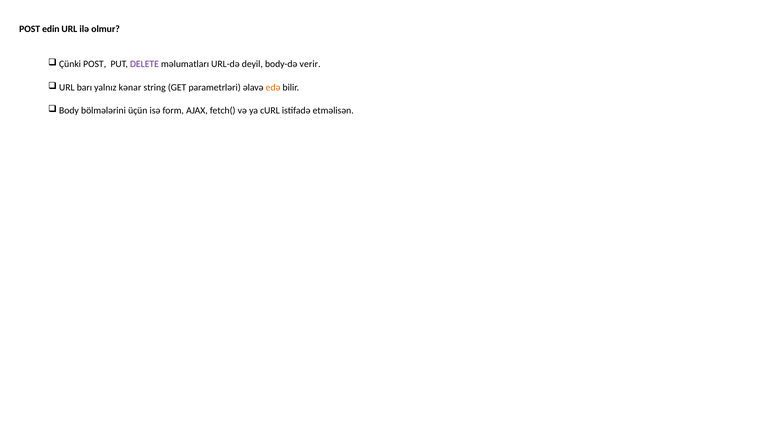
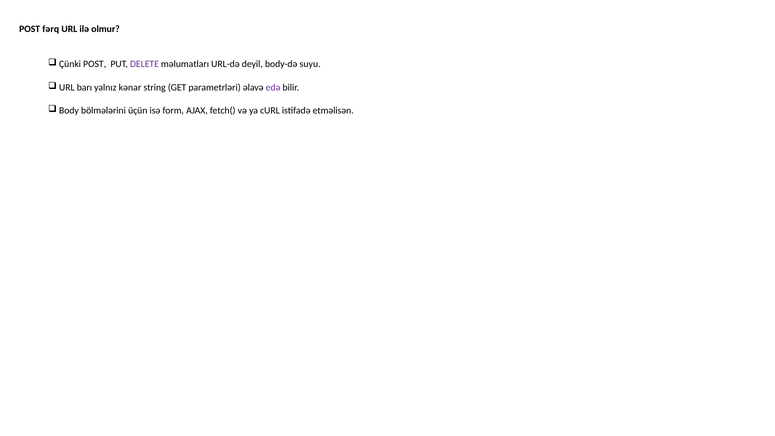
edin: edin -> fərq
verir: verir -> suyu
edə colour: orange -> purple
